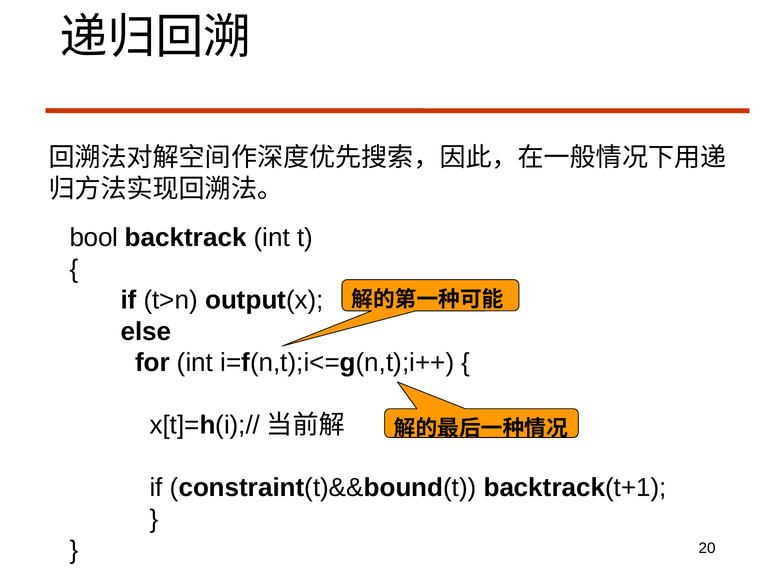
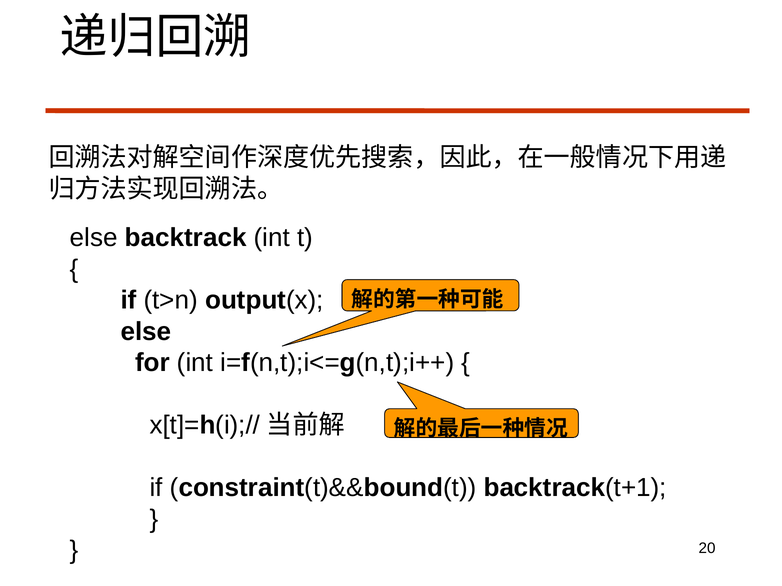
bool at (94, 238): bool -> else
